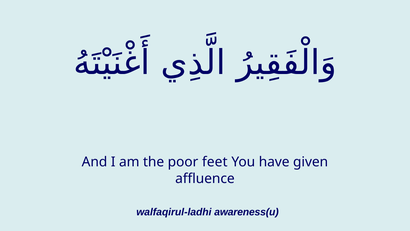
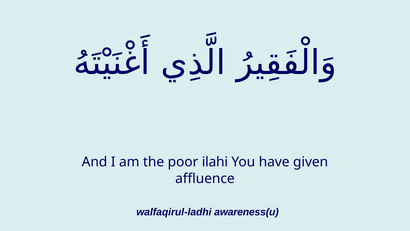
feet: feet -> ilahi
